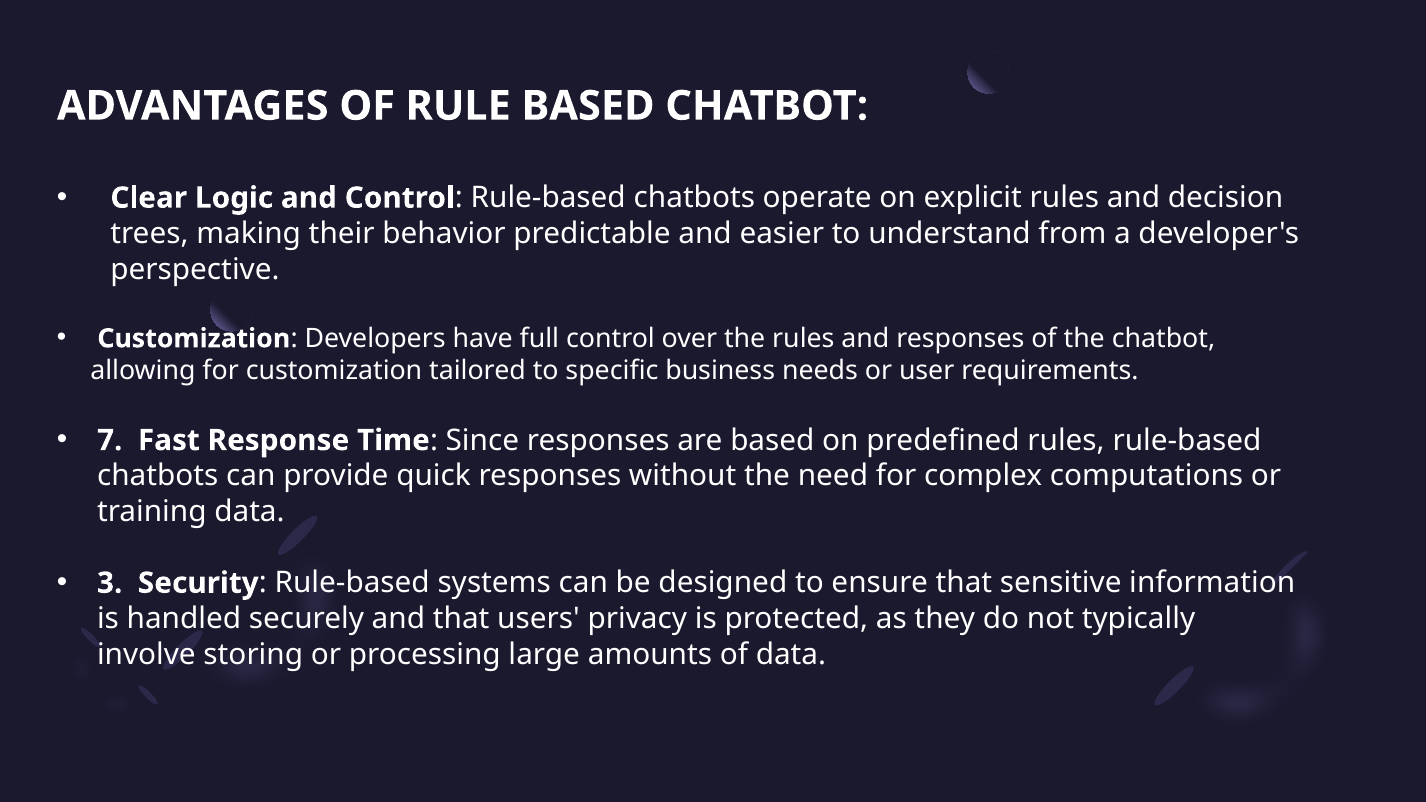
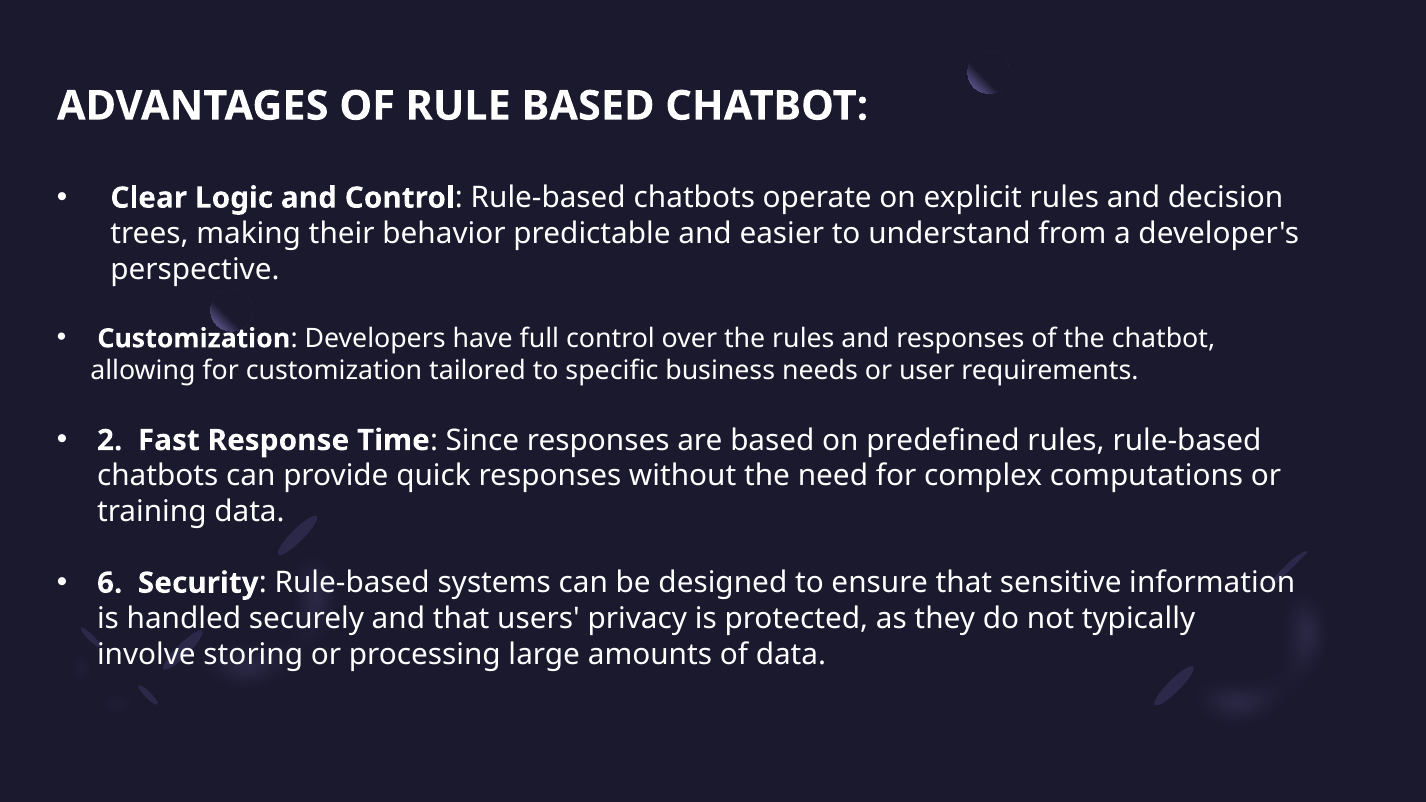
7: 7 -> 2
3: 3 -> 6
